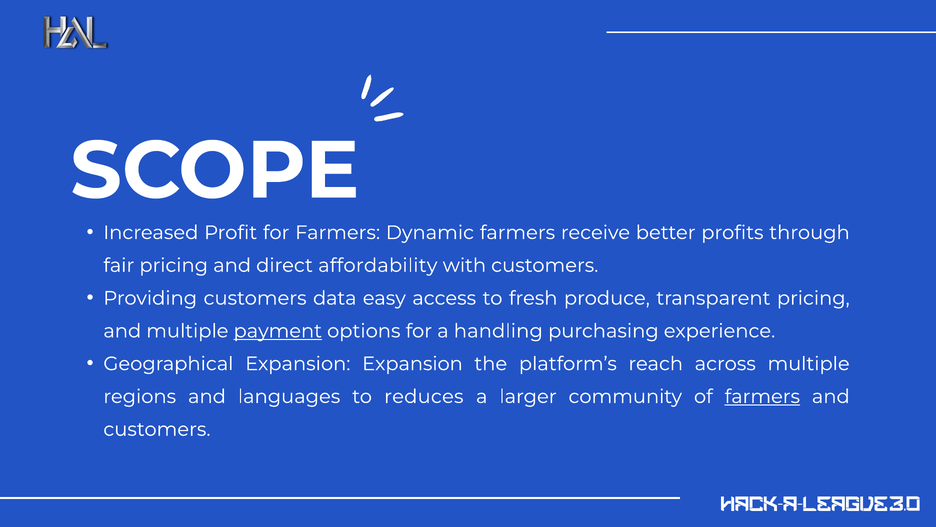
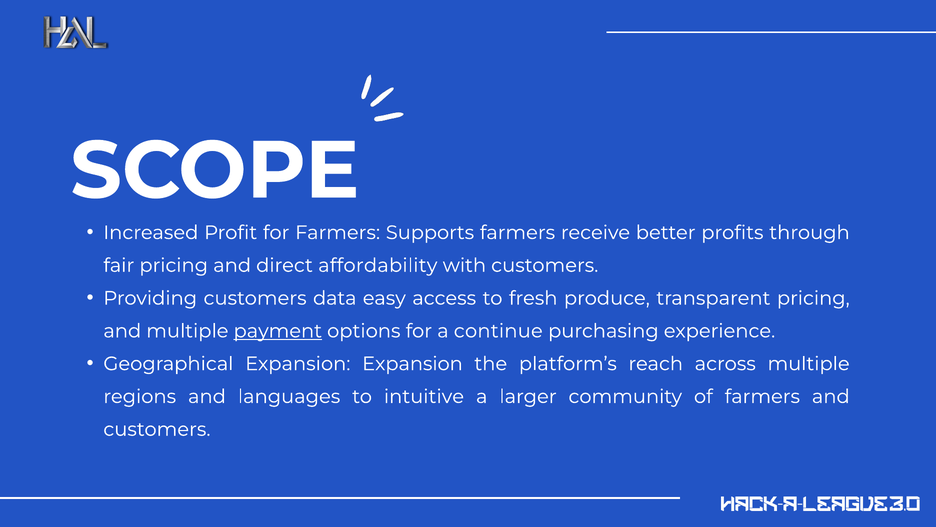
Dynamic: Dynamic -> Supports
handling: handling -> continue
reduces: reduces -> intuitive
farmers at (762, 396) underline: present -> none
